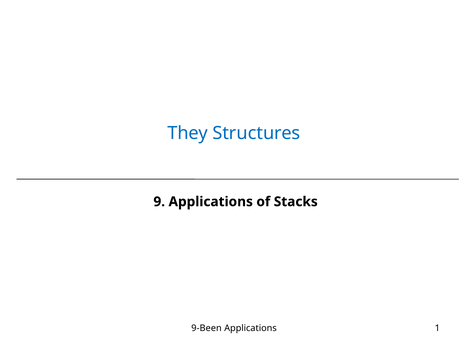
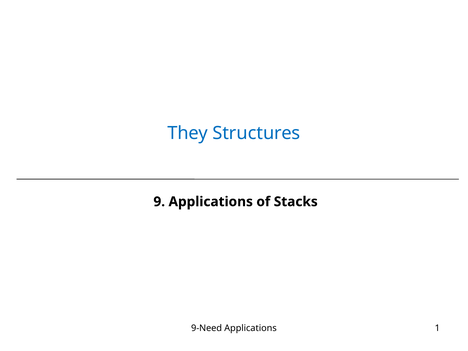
9-Been: 9-Been -> 9-Need
